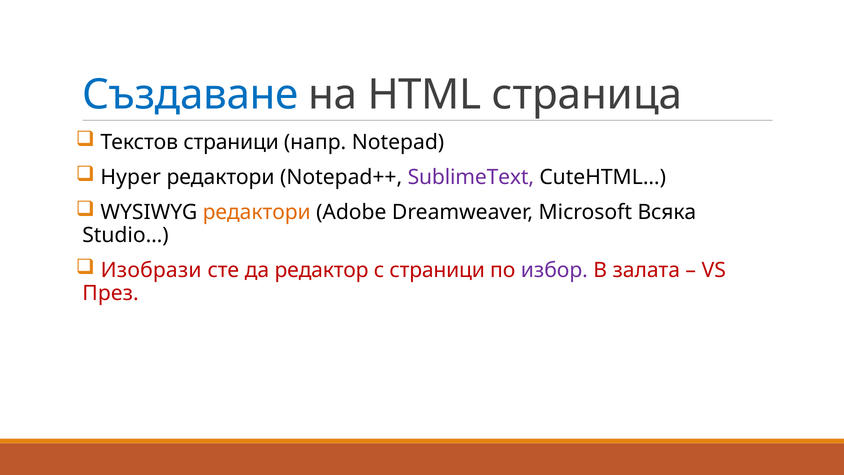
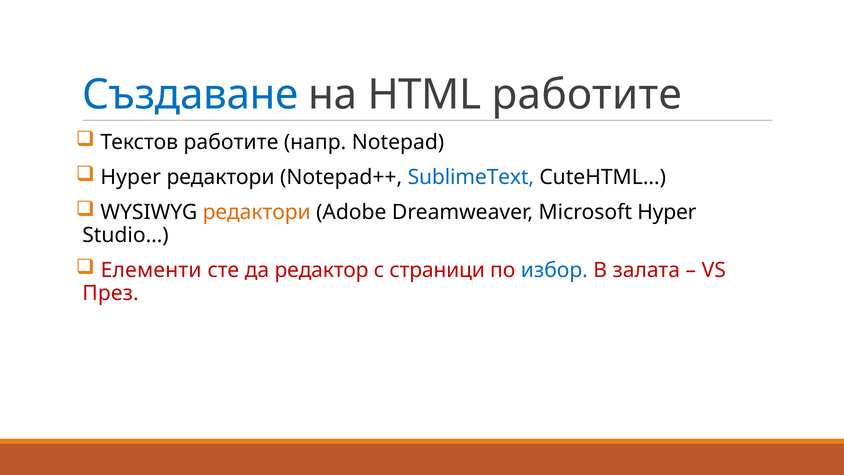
HTML страница: страница -> работите
Текстов страници: страници -> работите
SublimeText colour: purple -> blue
Microsoft Всяка: Всяка -> Hyper
Изобрази: Изобрази -> Елементи
избор colour: purple -> blue
